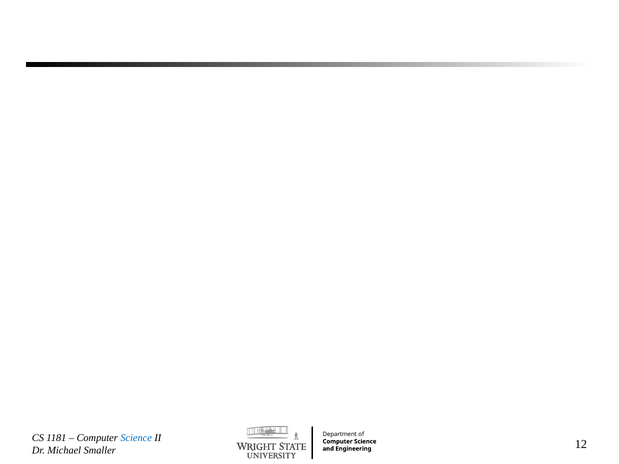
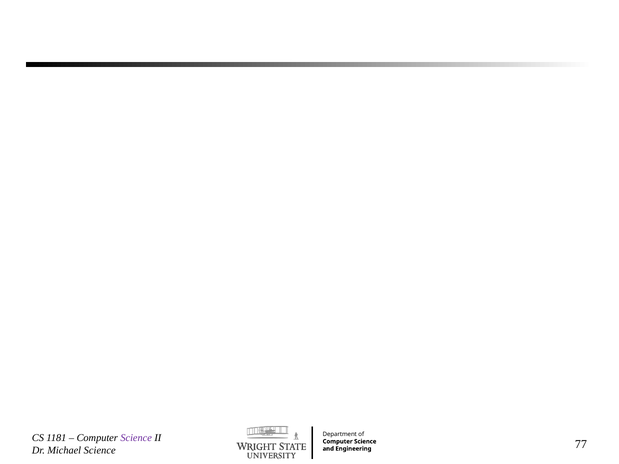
Science at (136, 438) colour: blue -> purple
Michael Smaller: Smaller -> Science
12: 12 -> 77
